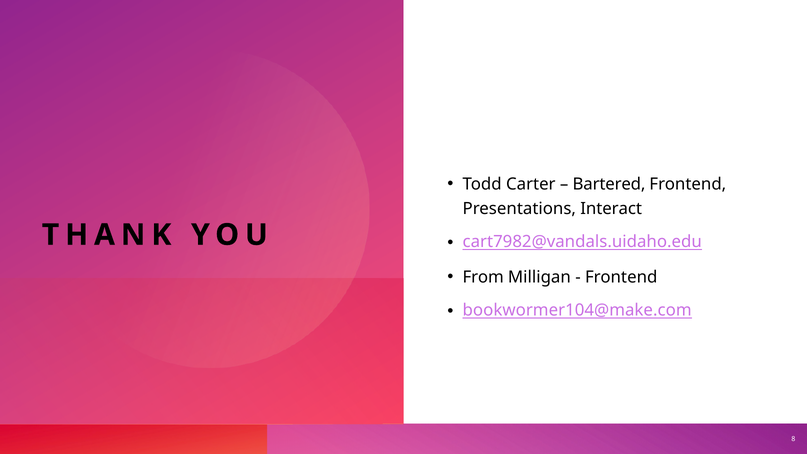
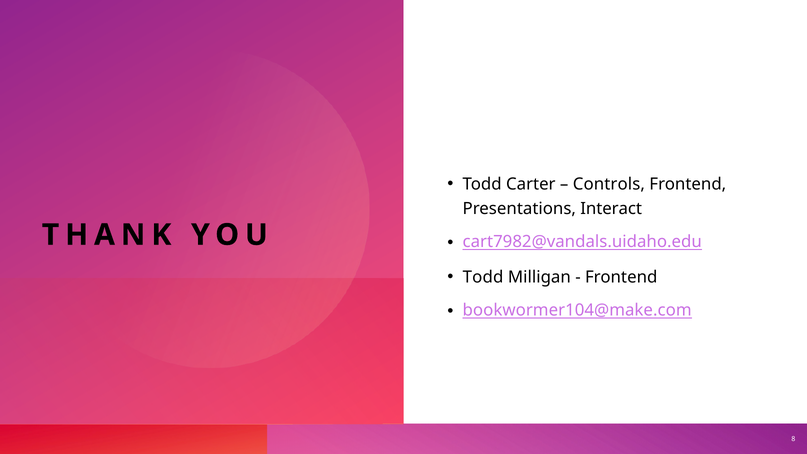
Bartered: Bartered -> Controls
From at (483, 277): From -> Todd
